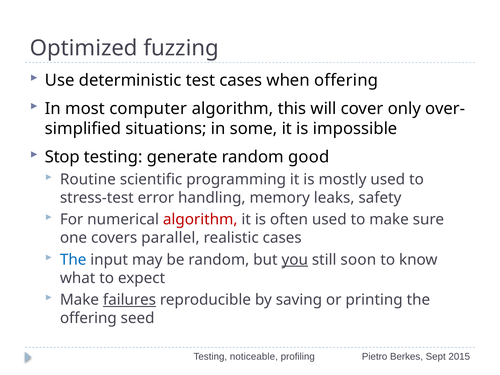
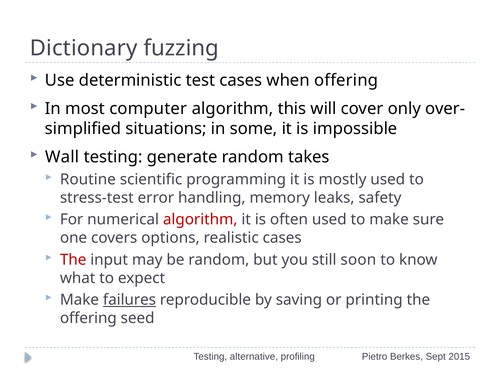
Optimized: Optimized -> Dictionary
Stop: Stop -> Wall
good: good -> takes
parallel: parallel -> options
The at (73, 260) colour: blue -> red
you underline: present -> none
noticeable: noticeable -> alternative
